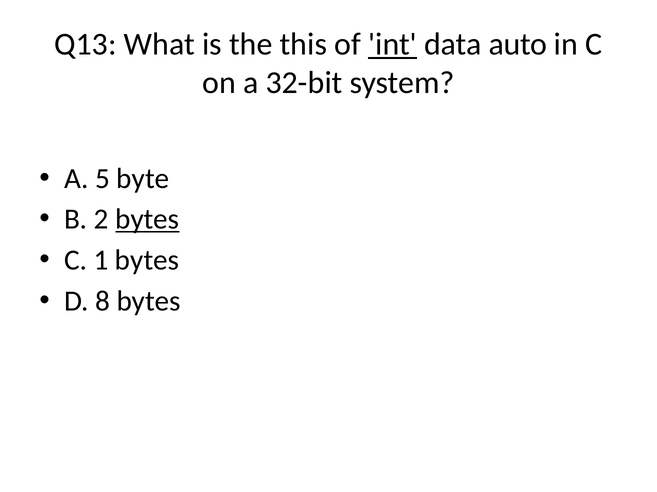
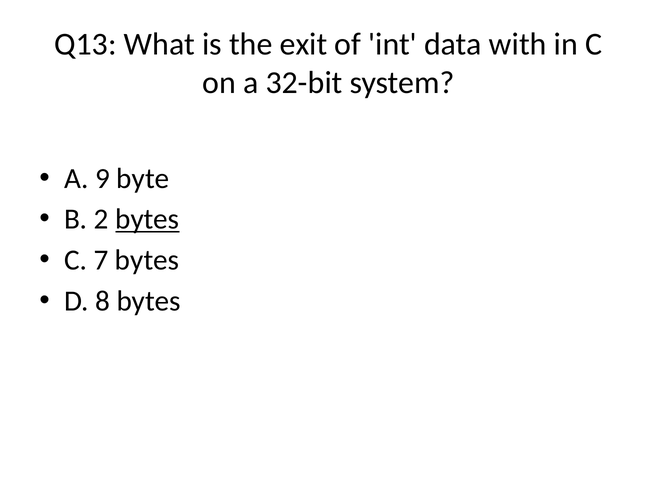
this: this -> exit
int underline: present -> none
auto: auto -> with
5: 5 -> 9
1: 1 -> 7
